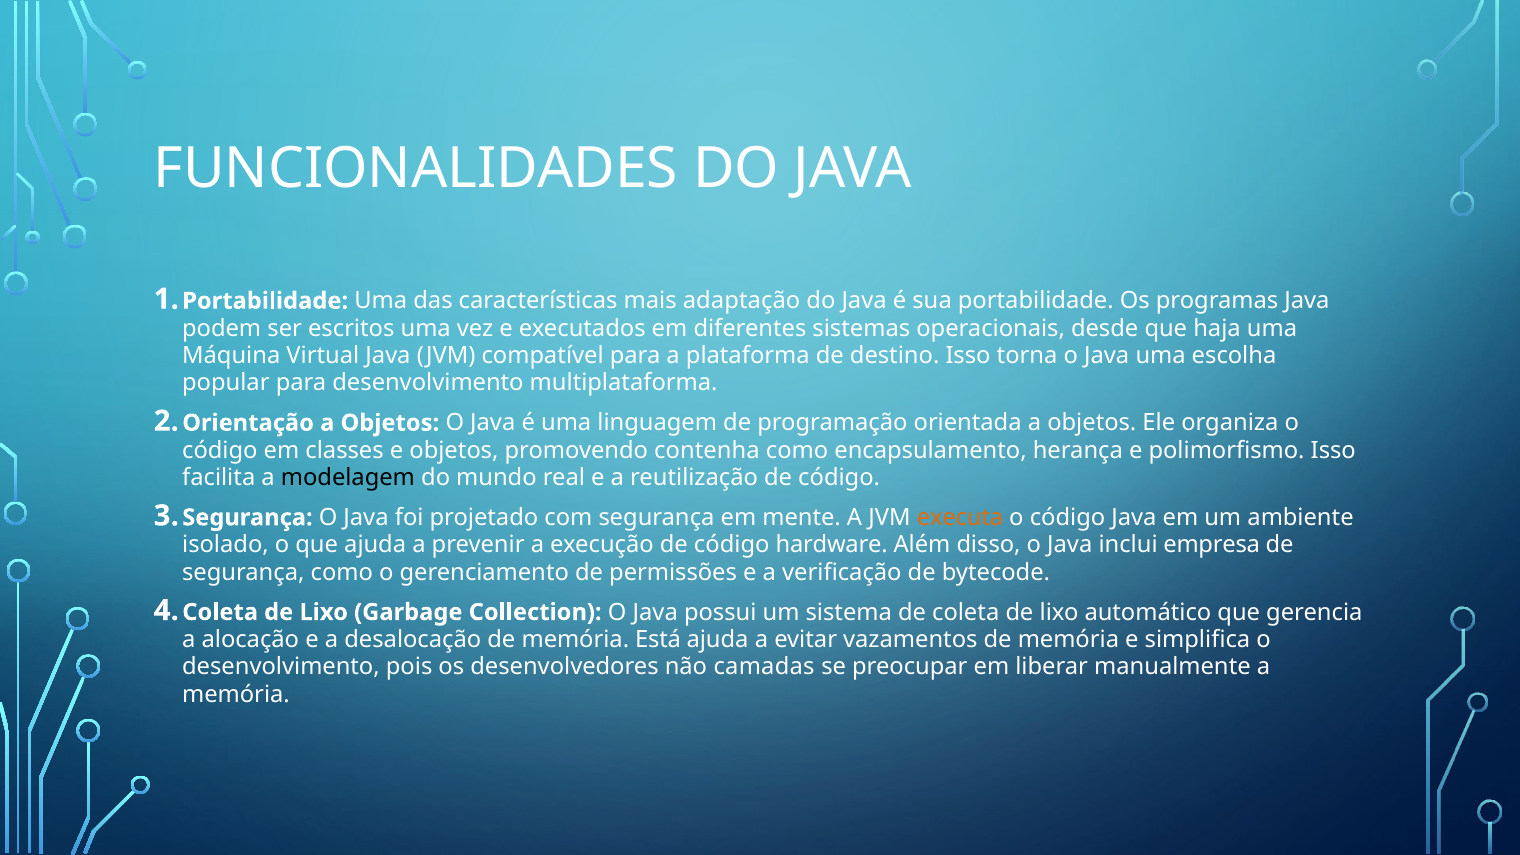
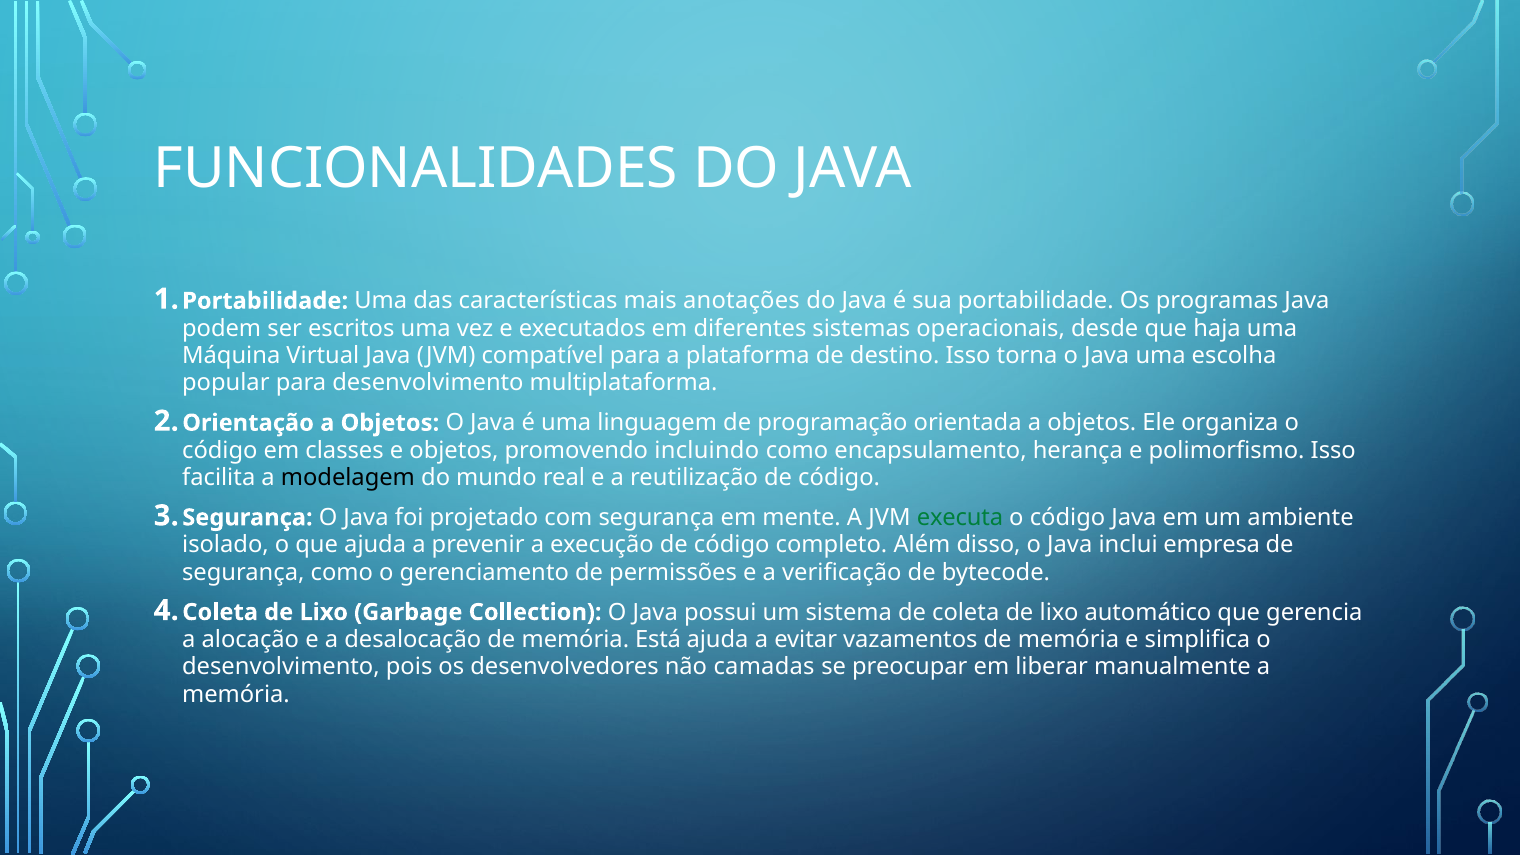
adaptação: adaptação -> anotações
contenha: contenha -> incluindo
executa colour: orange -> green
hardware: hardware -> completo
